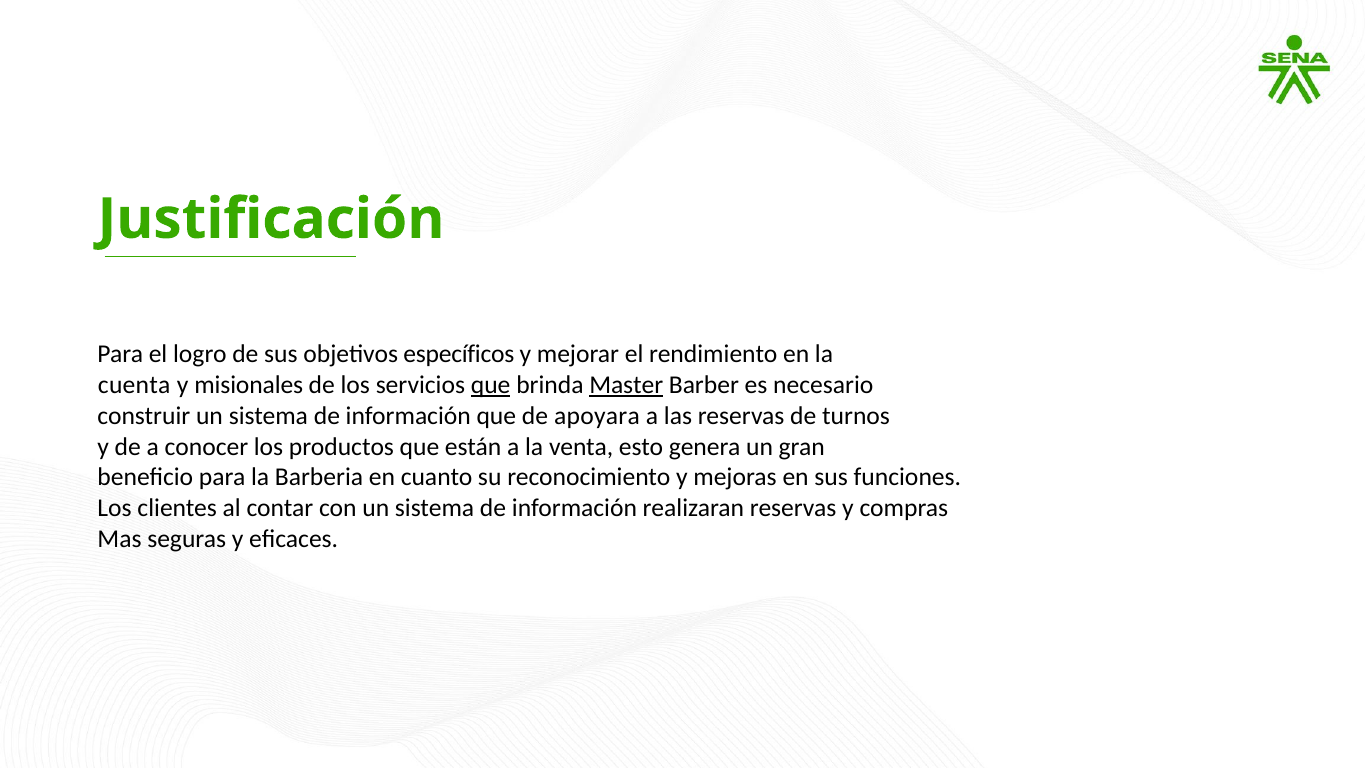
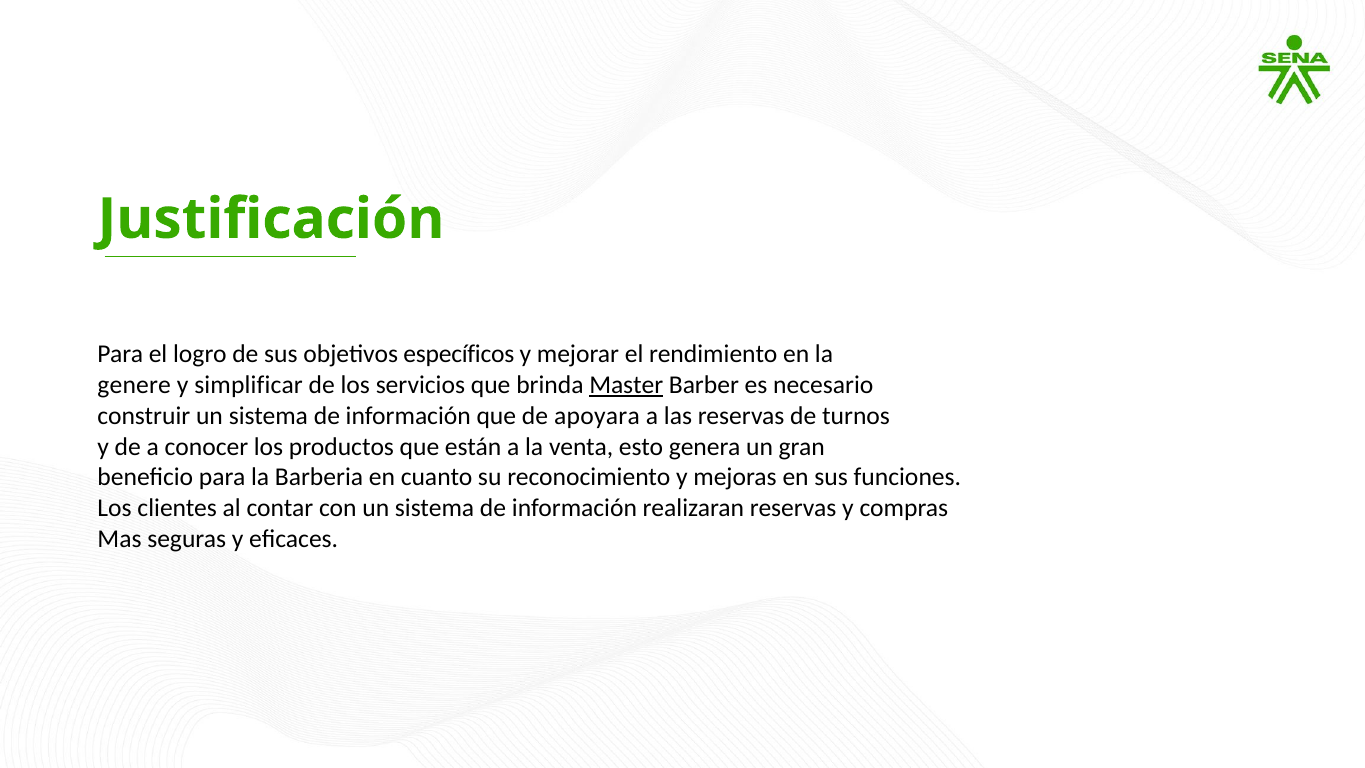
cuenta: cuenta -> genere
misionales: misionales -> simplificar
que at (491, 385) underline: present -> none
